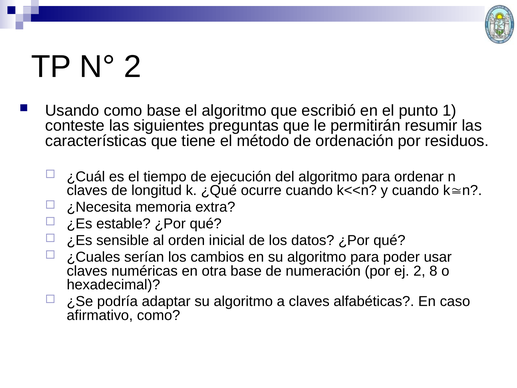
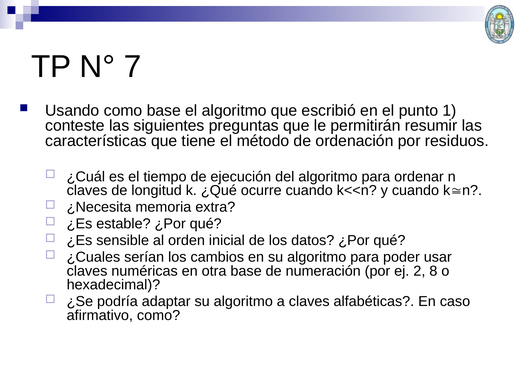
N° 2: 2 -> 7
